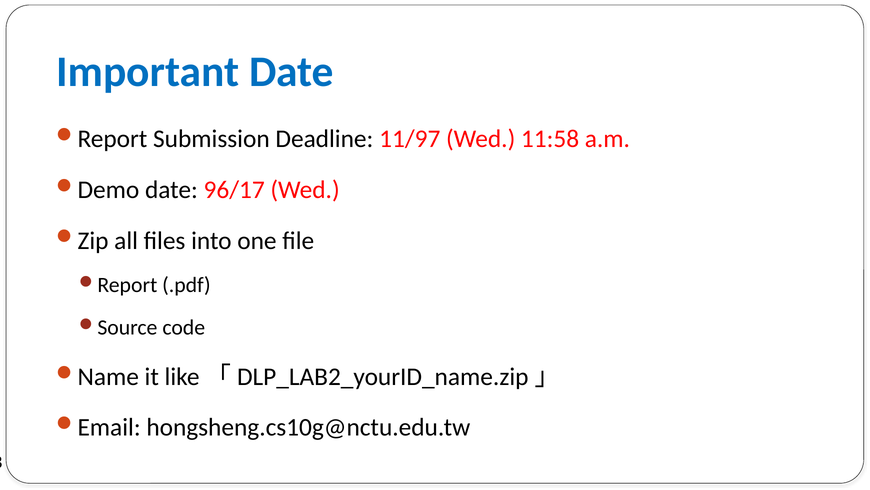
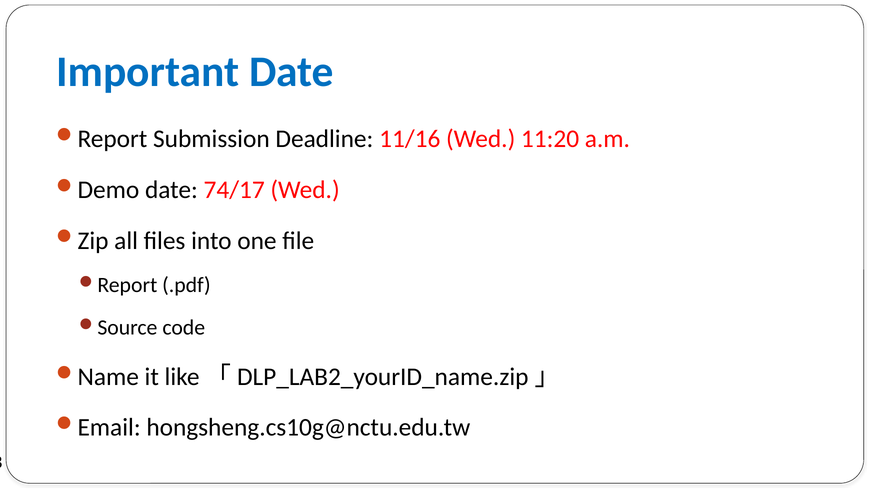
11/97: 11/97 -> 11/16
11:58: 11:58 -> 11:20
96/17: 96/17 -> 74/17
